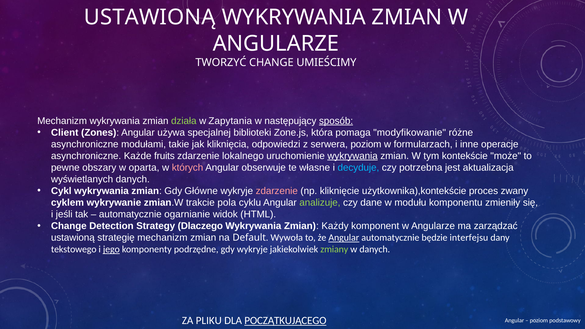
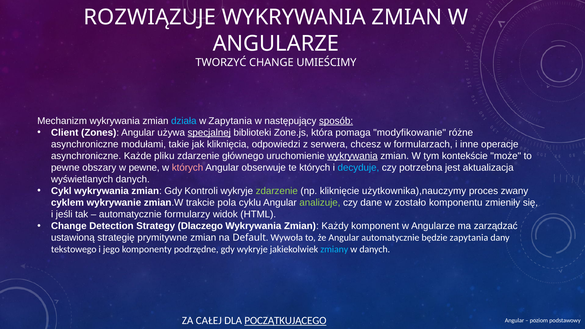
USTAWIONĄ at (150, 17): USTAWIONĄ -> ROZWIĄZUJE
działa colour: light green -> light blue
specjalnej underline: none -> present
serwera poziom: poziom -> chcesz
fruits: fruits -> pliku
lokalnego: lokalnego -> głównego
w oparta: oparta -> pewne
te własne: własne -> których
Główne: Główne -> Kontroli
zdarzenie at (277, 191) colour: pink -> light green
użytkownika),kontekście: użytkownika),kontekście -> użytkownika),nauczymy
modułu: modułu -> zostało
ogarnianie: ogarnianie -> formularzy
strategię mechanizm: mechanizm -> prymitywne
Angular at (344, 238) underline: present -> none
będzie interfejsu: interfejsu -> zapytania
jego underline: present -> none
zmiany colour: light green -> light blue
PLIKU: PLIKU -> CAŁEJ
